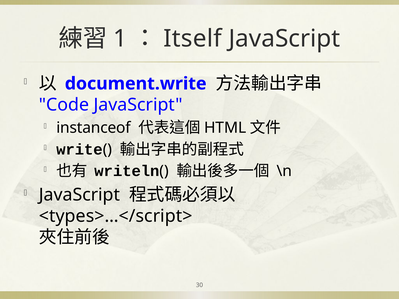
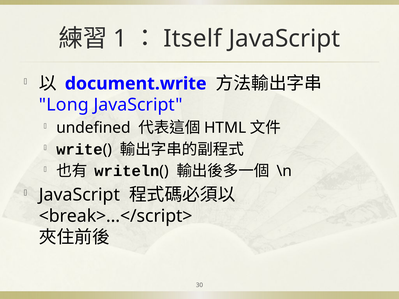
Code: Code -> Long
instanceof: instanceof -> undefined
<types>…</script>: <types>…</script> -> <break>…</script>
